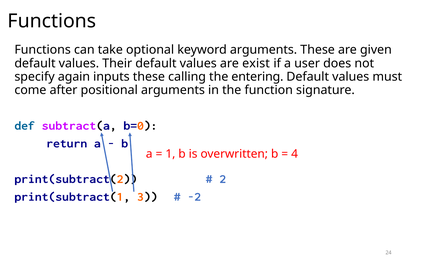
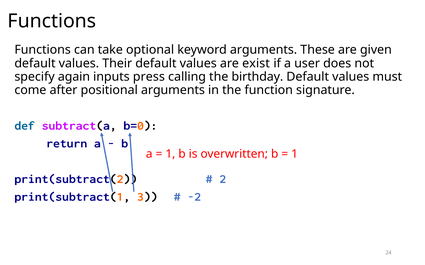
inputs these: these -> press
entering: entering -> birthday
4 at (295, 154): 4 -> 1
